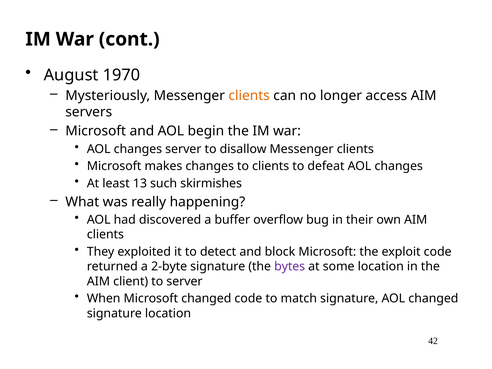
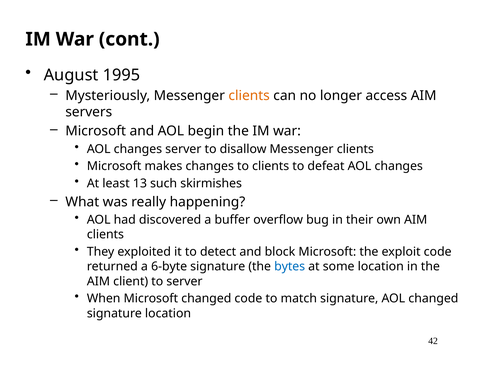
1970: 1970 -> 1995
2-byte: 2-byte -> 6-byte
bytes colour: purple -> blue
